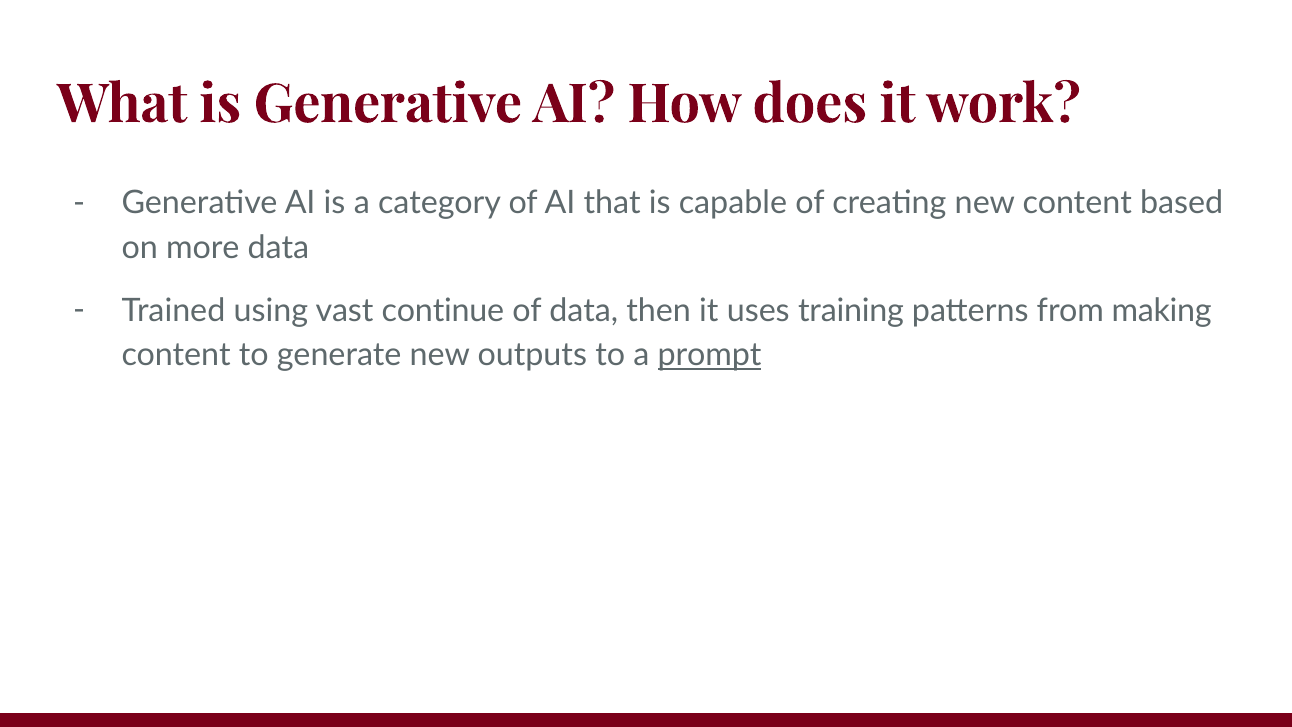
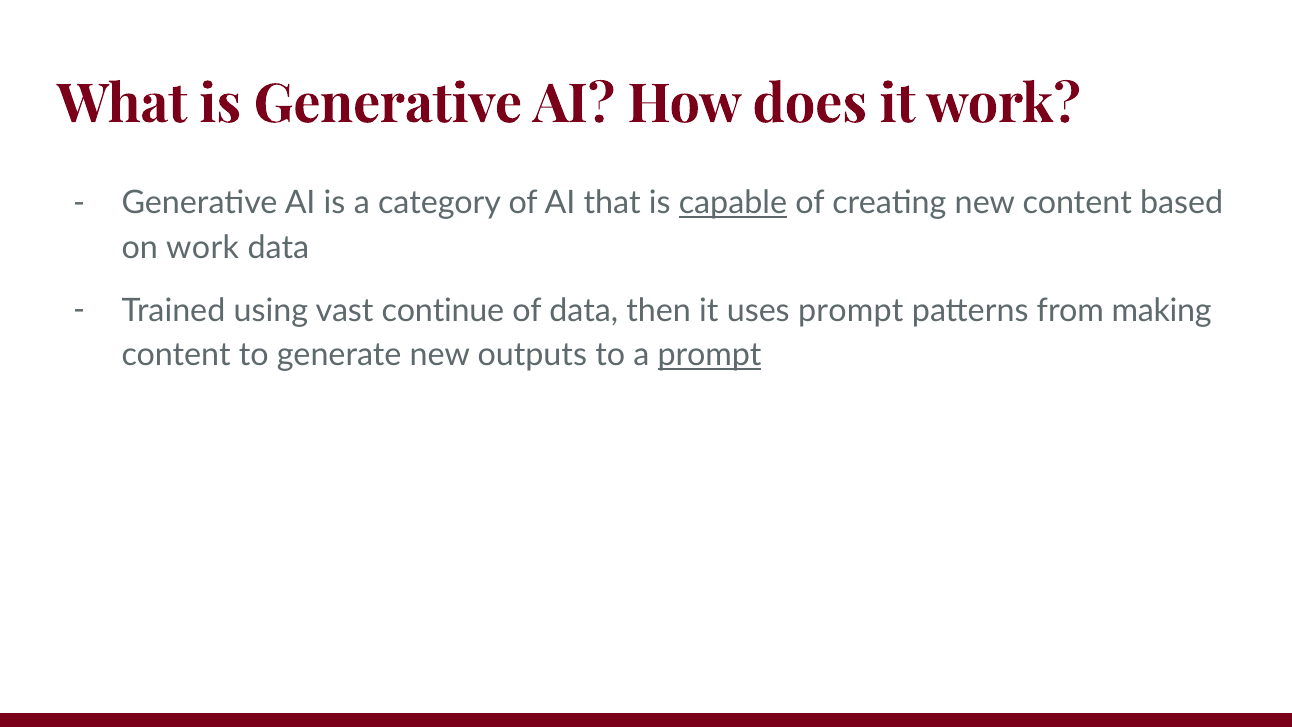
capable underline: none -> present
on more: more -> work
uses training: training -> prompt
